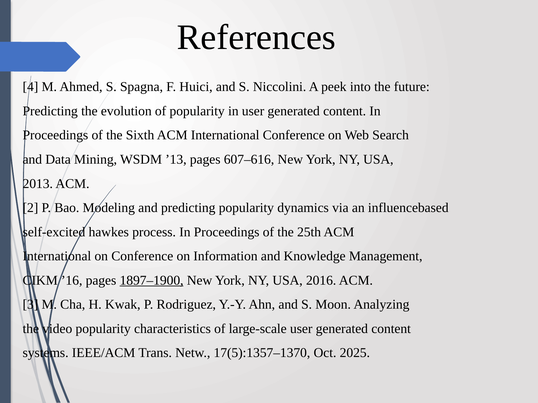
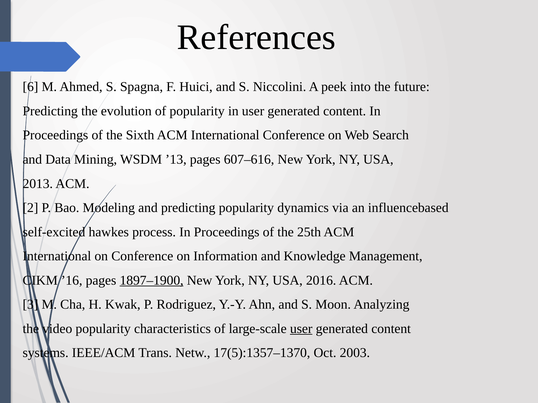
4: 4 -> 6
user at (301, 329) underline: none -> present
2025: 2025 -> 2003
